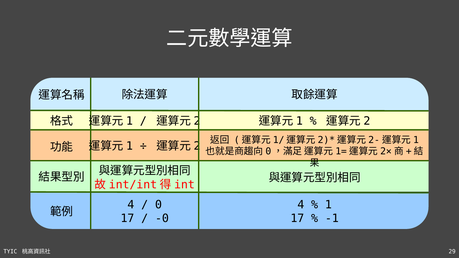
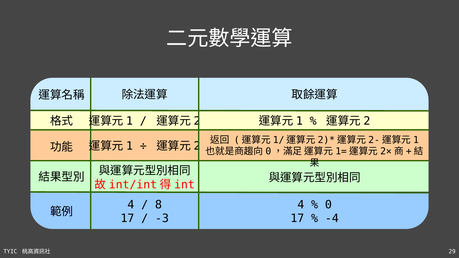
0: 0 -> 8
1: 1 -> 0
-0: -0 -> -3
-1: -1 -> -4
